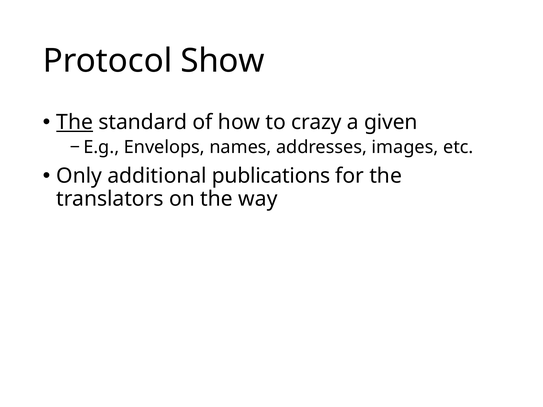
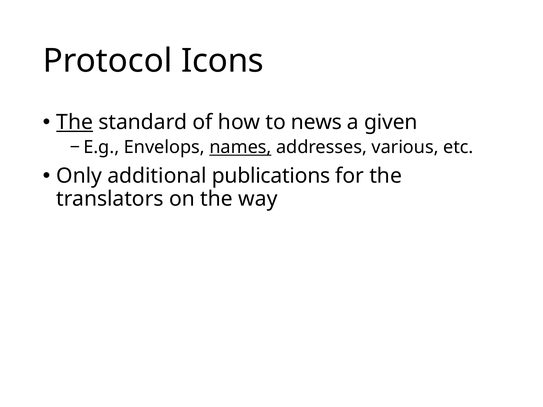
Show: Show -> Icons
crazy: crazy -> news
names underline: none -> present
images: images -> various
